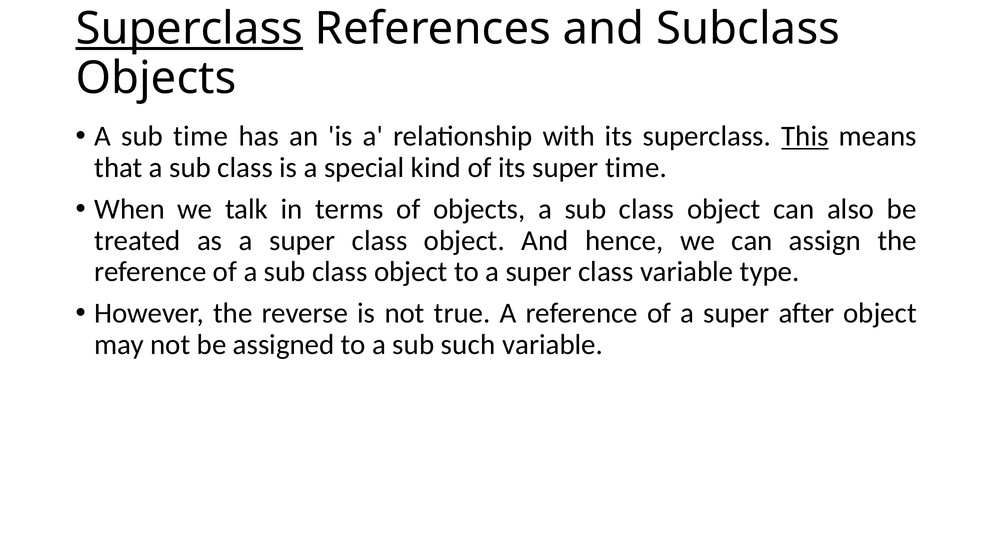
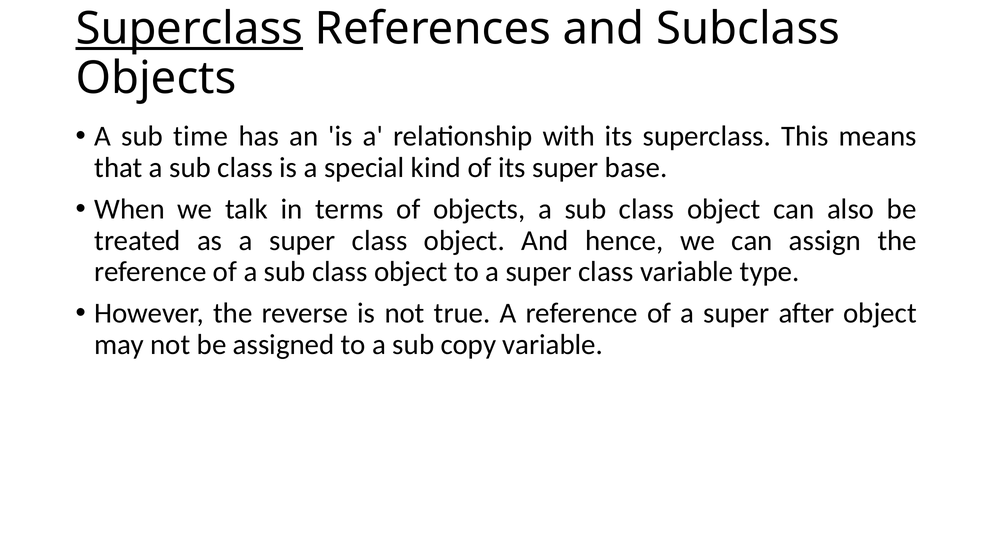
This underline: present -> none
super time: time -> base
such: such -> copy
